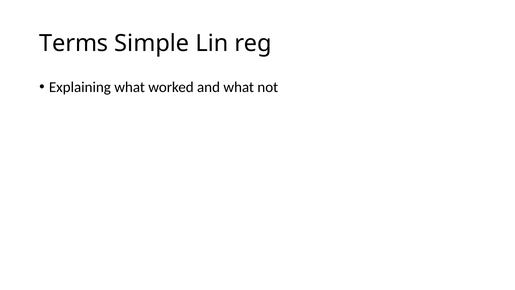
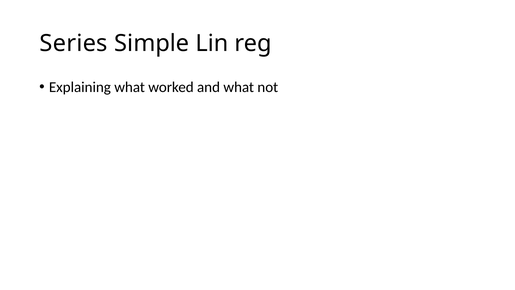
Terms: Terms -> Series
